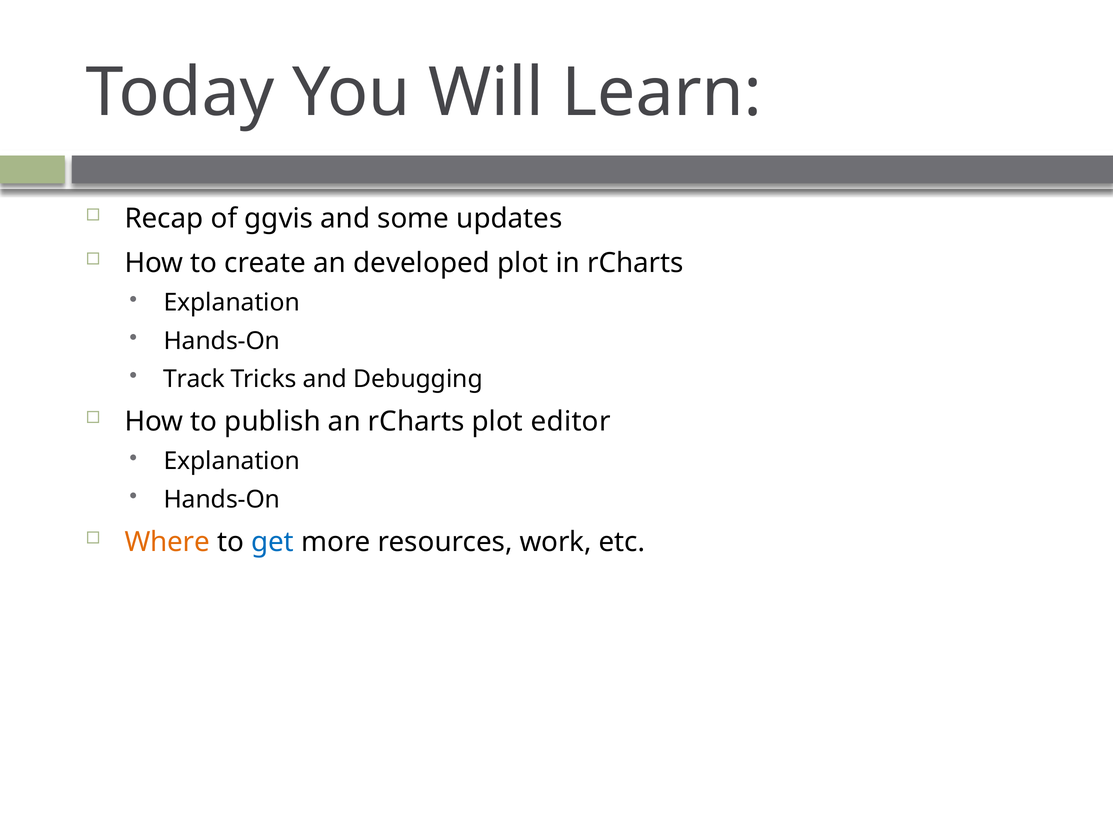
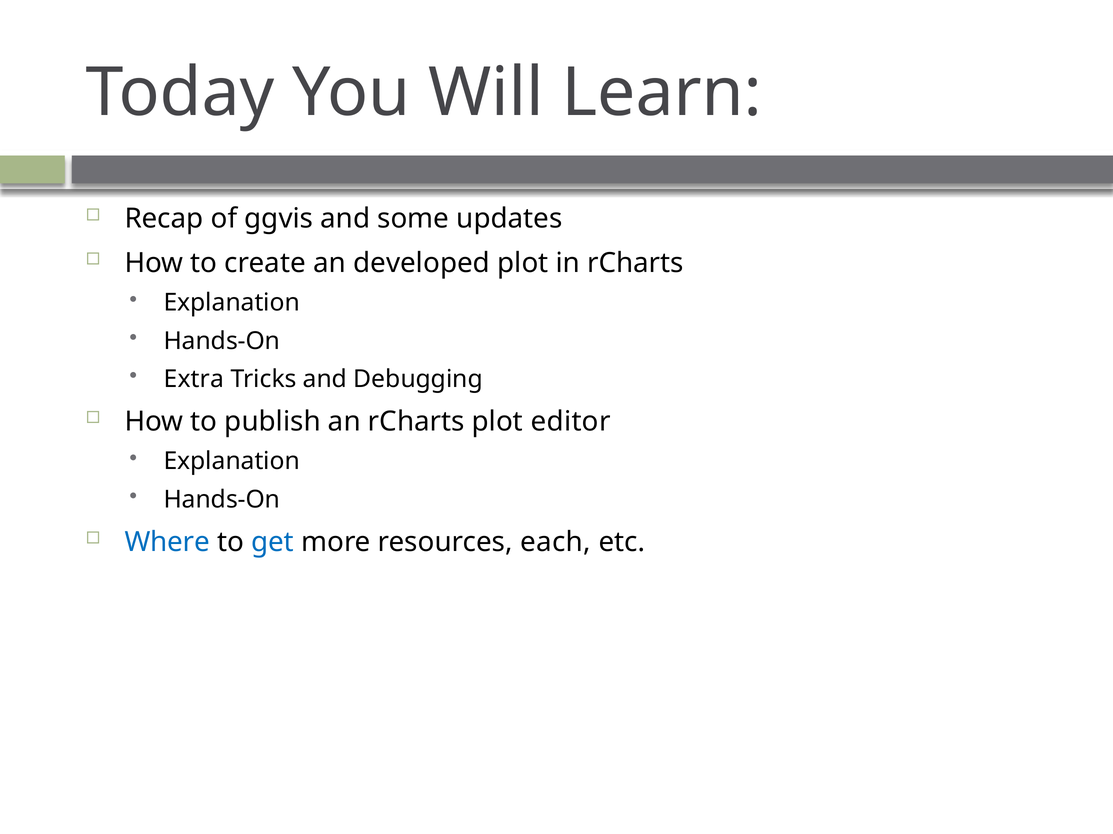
Track: Track -> Extra
Where colour: orange -> blue
work: work -> each
